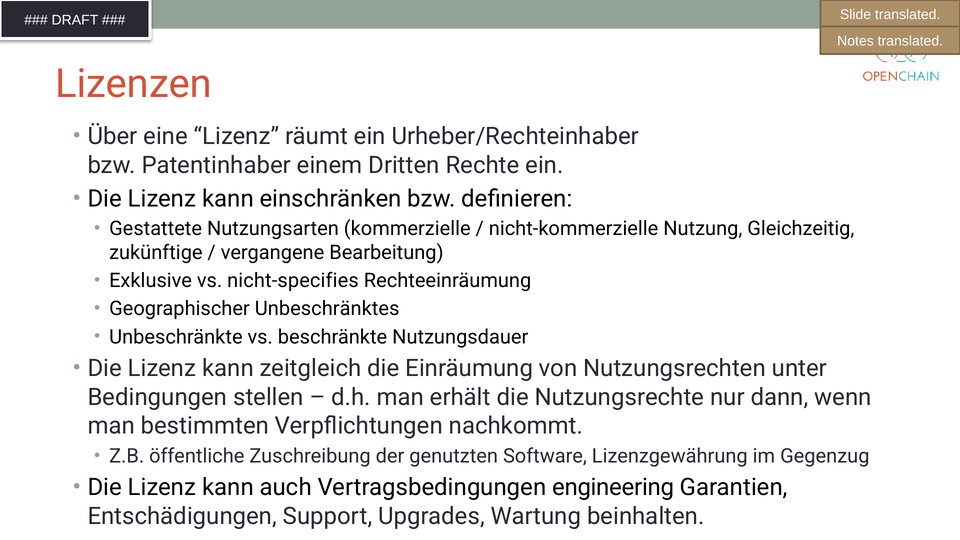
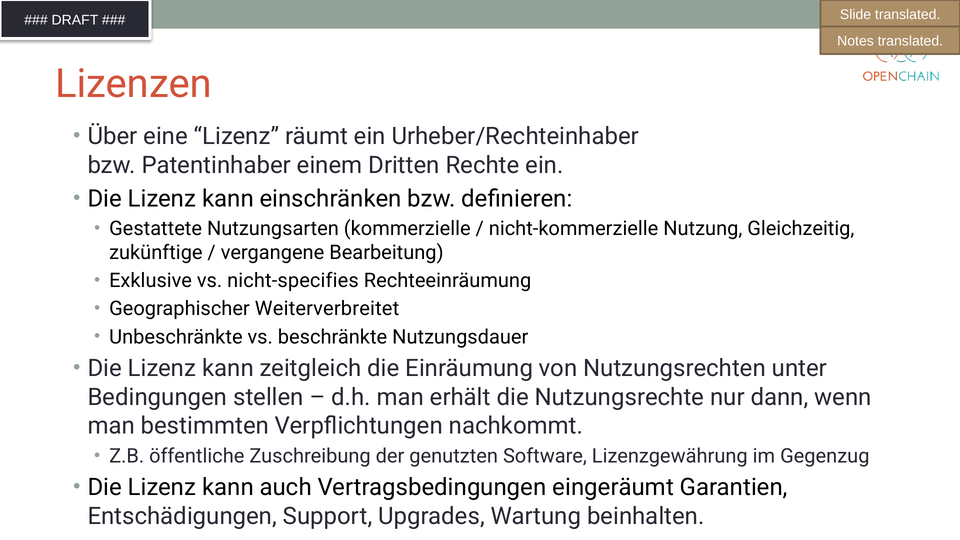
Unbeschränktes: Unbeschränktes -> Weiterverbreitet
engineering: engineering -> eingeräumt
